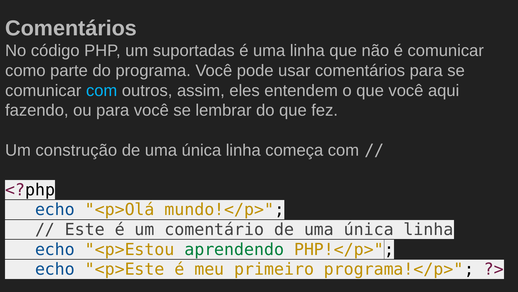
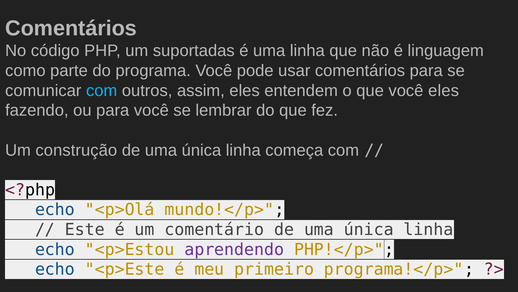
é comunicar: comunicar -> linguagem
você aqui: aqui -> eles
aprendendo colour: green -> purple
